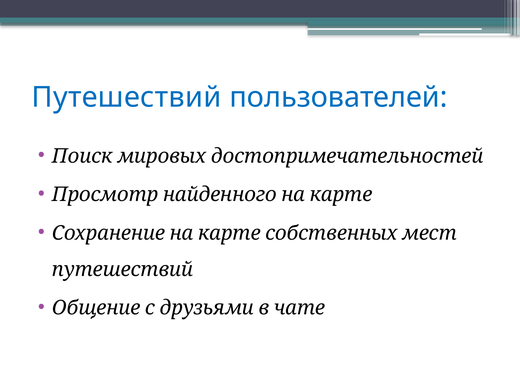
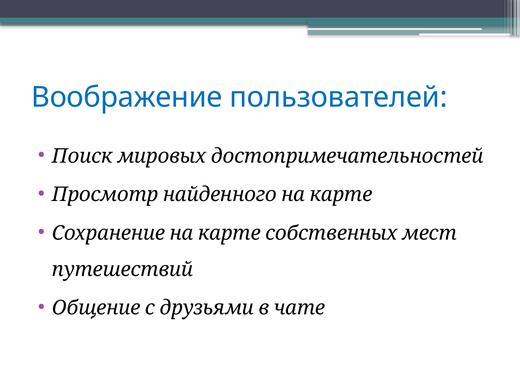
Путешествий at (126, 97): Путешествий -> Воображение
